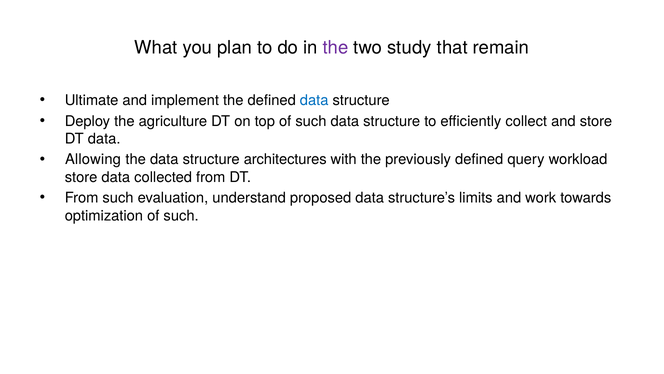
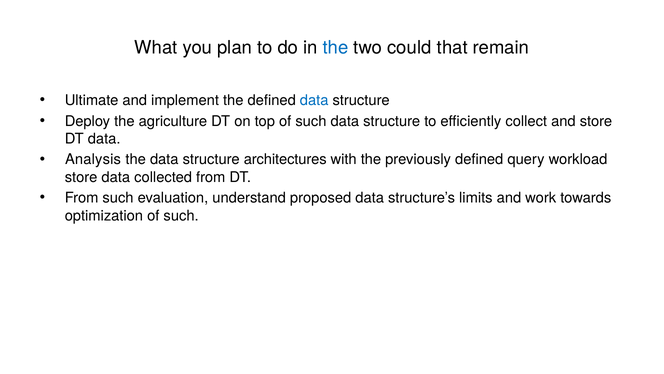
the at (336, 47) colour: purple -> blue
study: study -> could
Allowing: Allowing -> Analysis
